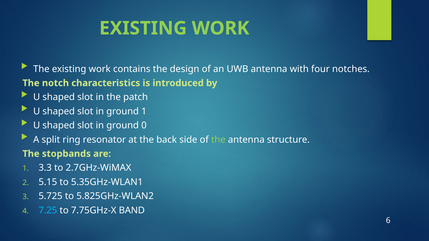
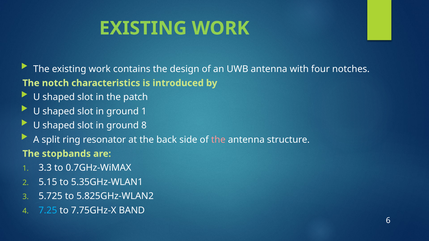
0: 0 -> 8
the at (218, 140) colour: light green -> pink
2.7GHz-WiMAX: 2.7GHz-WiMAX -> 0.7GHz-WiMAX
